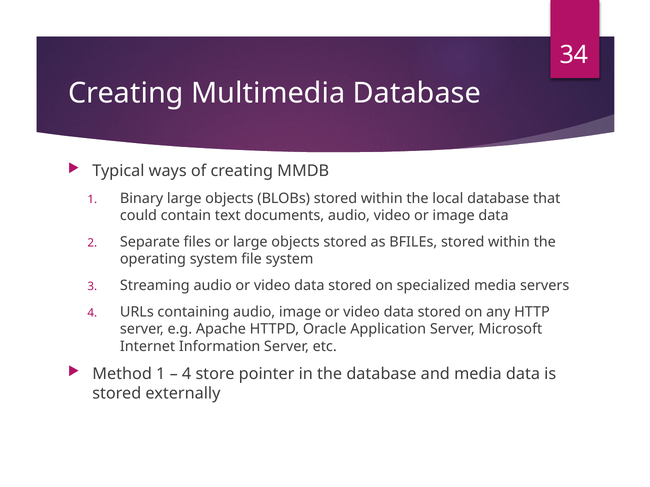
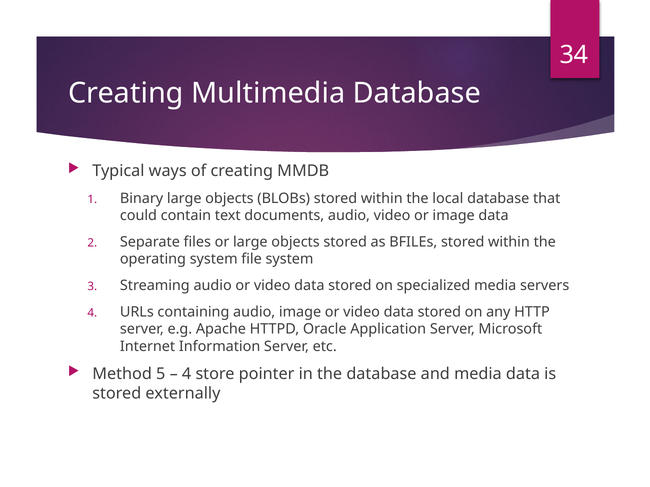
Method 1: 1 -> 5
